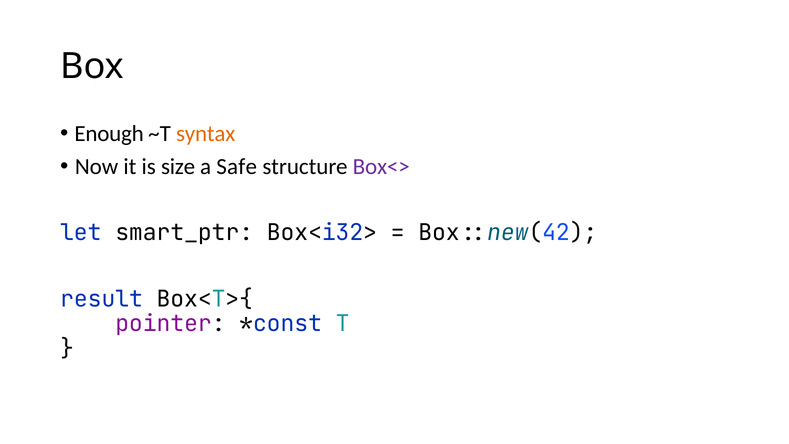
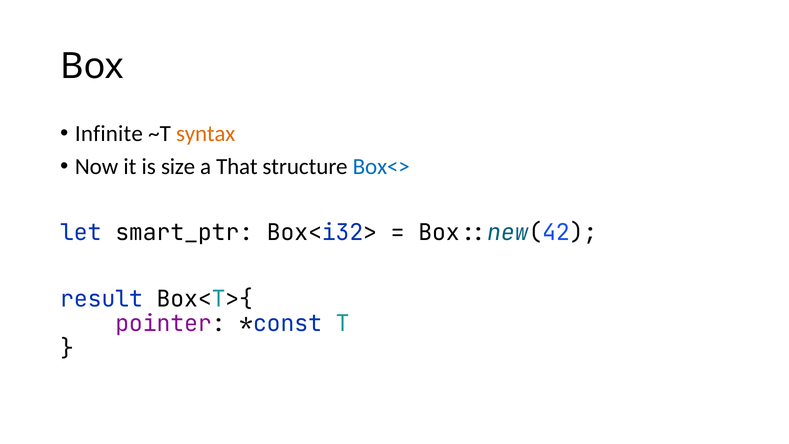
Enough: Enough -> Infinite
Safe: Safe -> That
Box<> colour: purple -> blue
